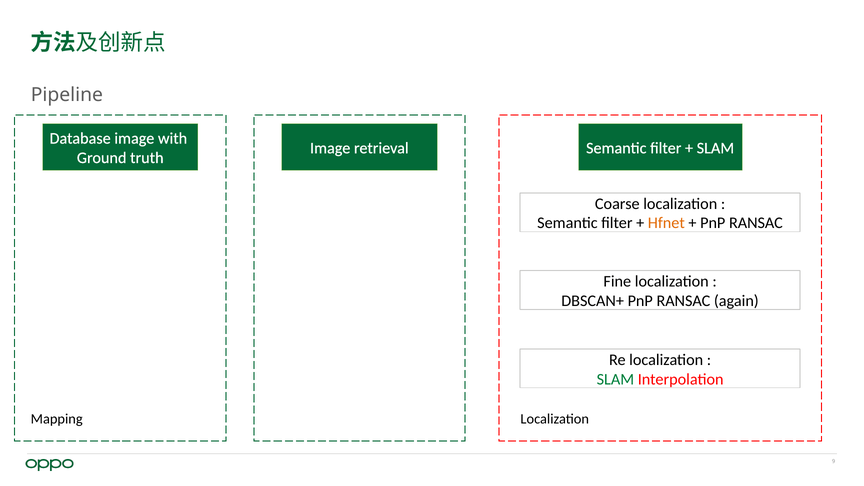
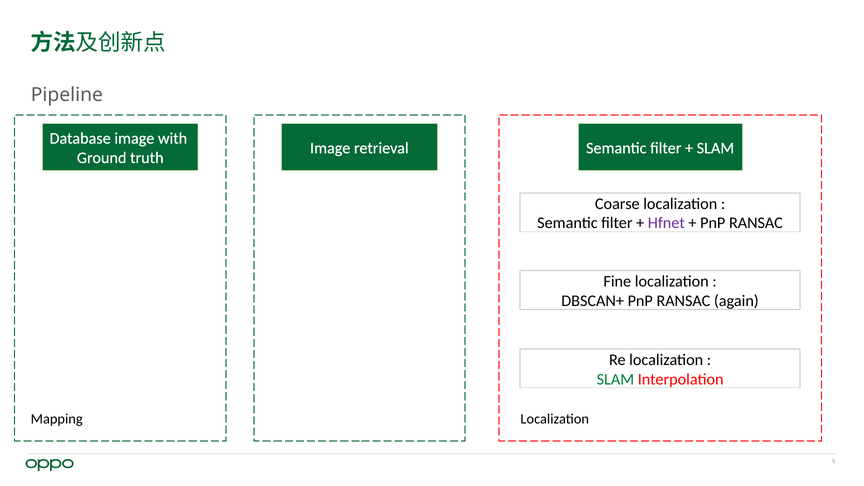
Hfnet colour: orange -> purple
